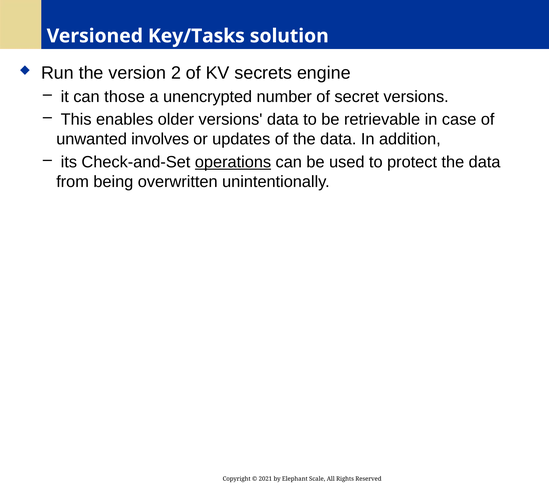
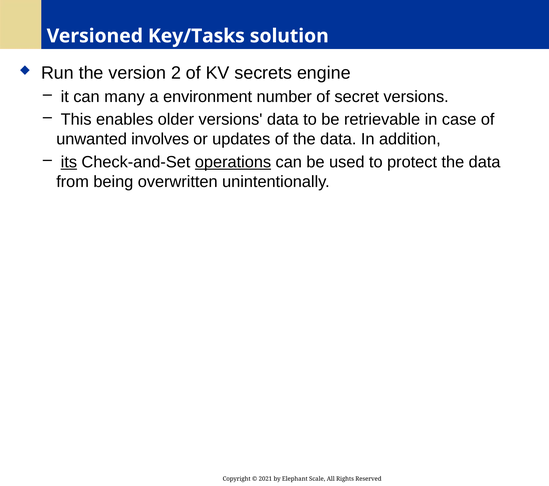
those: those -> many
unencrypted: unencrypted -> environment
its underline: none -> present
